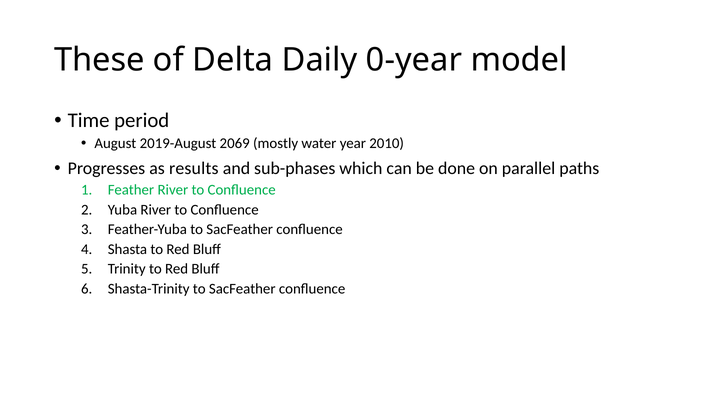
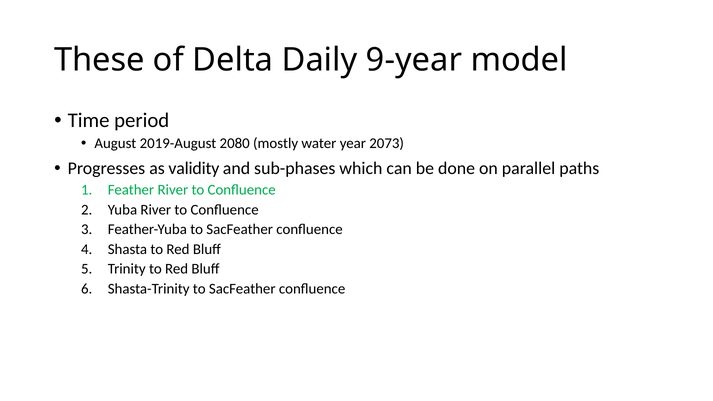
0-year: 0-year -> 9-year
2069: 2069 -> 2080
2010: 2010 -> 2073
results: results -> validity
